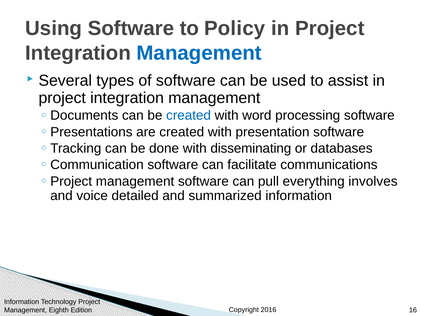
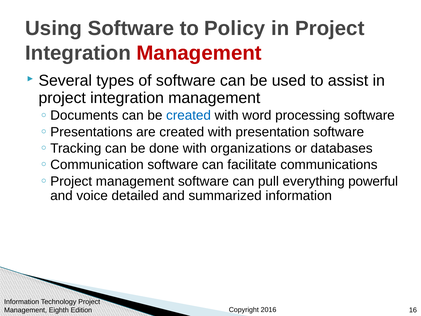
Management at (199, 53) colour: blue -> red
disseminating: disseminating -> organizations
involves: involves -> powerful
